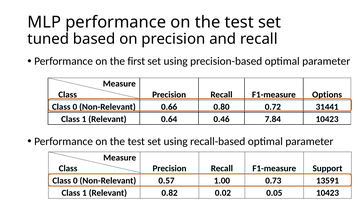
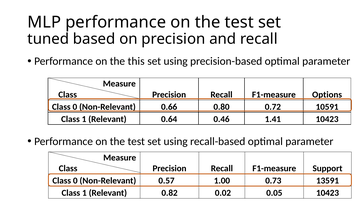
first: first -> this
31441: 31441 -> 10591
7.84: 7.84 -> 1.41
